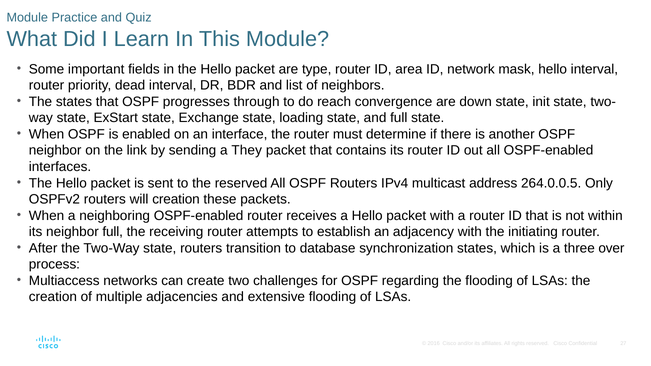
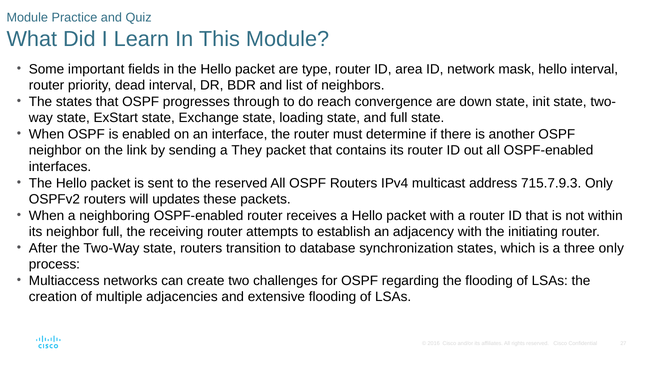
264.0.0.5: 264.0.0.5 -> 715.7.9.3
will creation: creation -> updates
three over: over -> only
